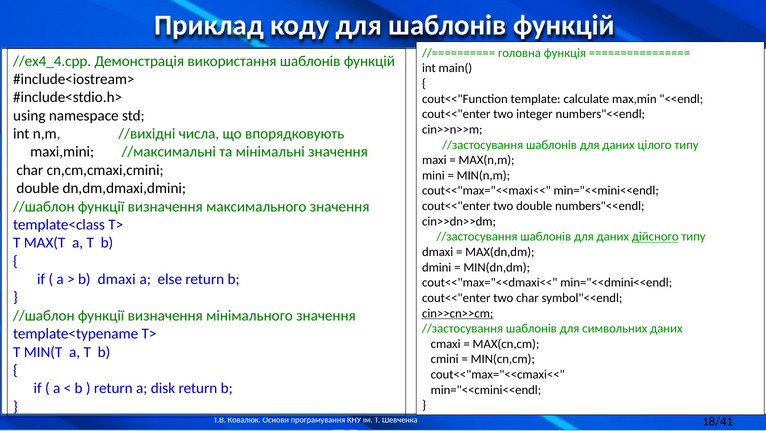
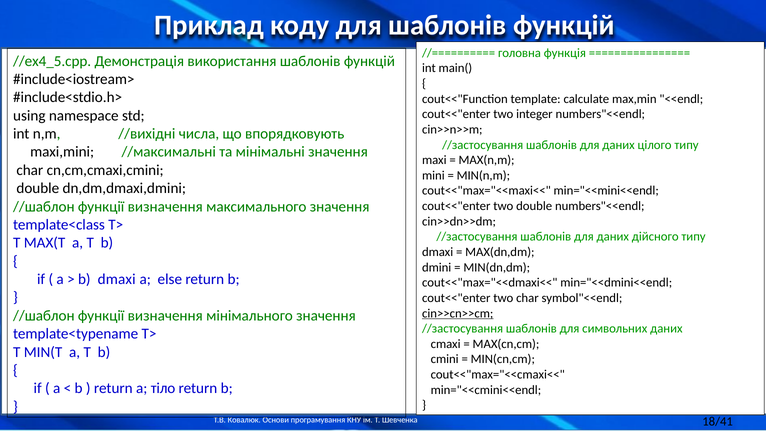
//ex4_4.cpp: //ex4_4.cpp -> //ex4_5.cpp
дійсного underline: present -> none
disk: disk -> тіло
